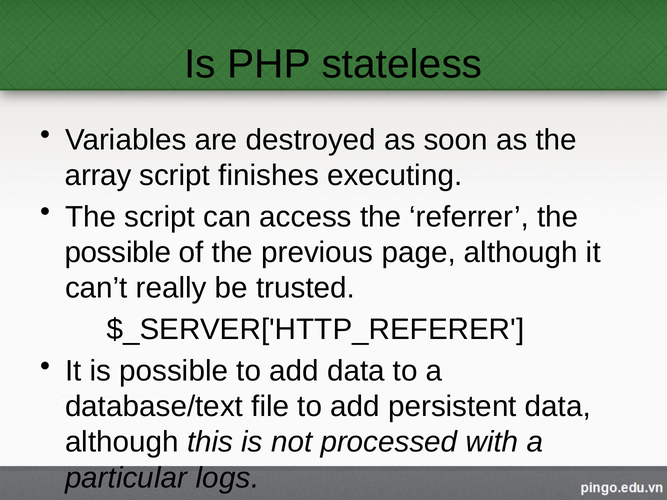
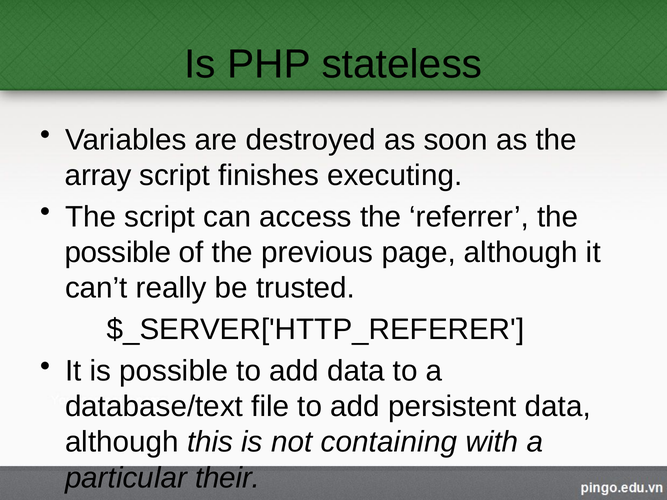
processed: processed -> containing
logs: logs -> their
